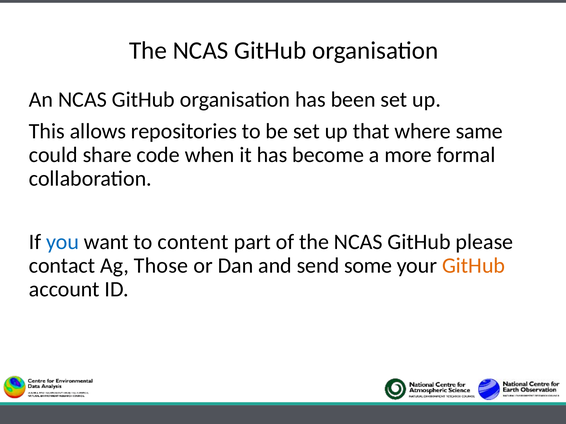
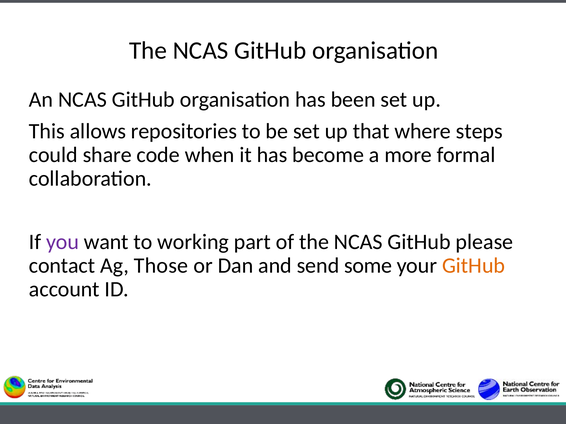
same: same -> steps
you colour: blue -> purple
content: content -> working
